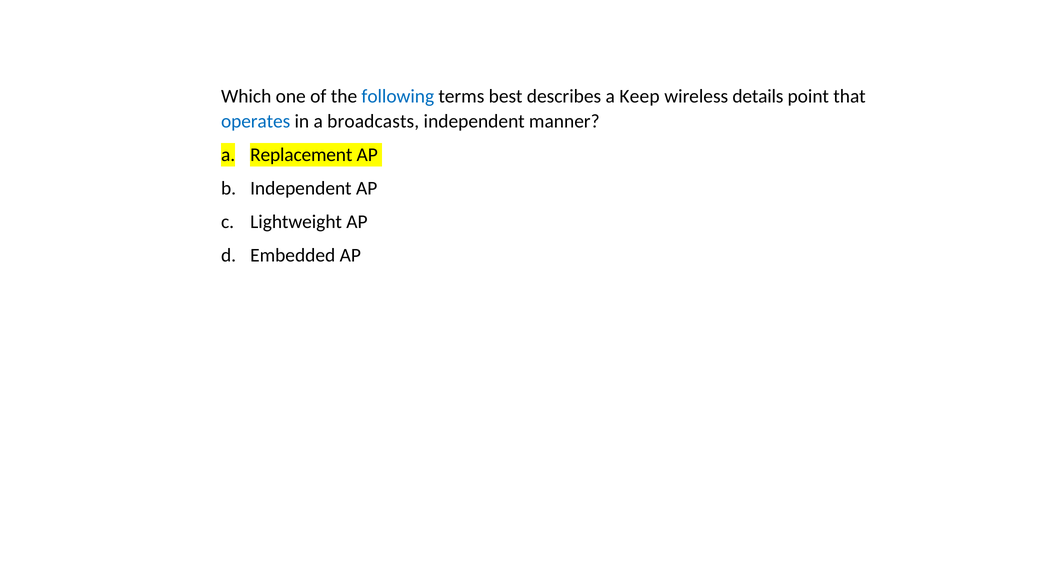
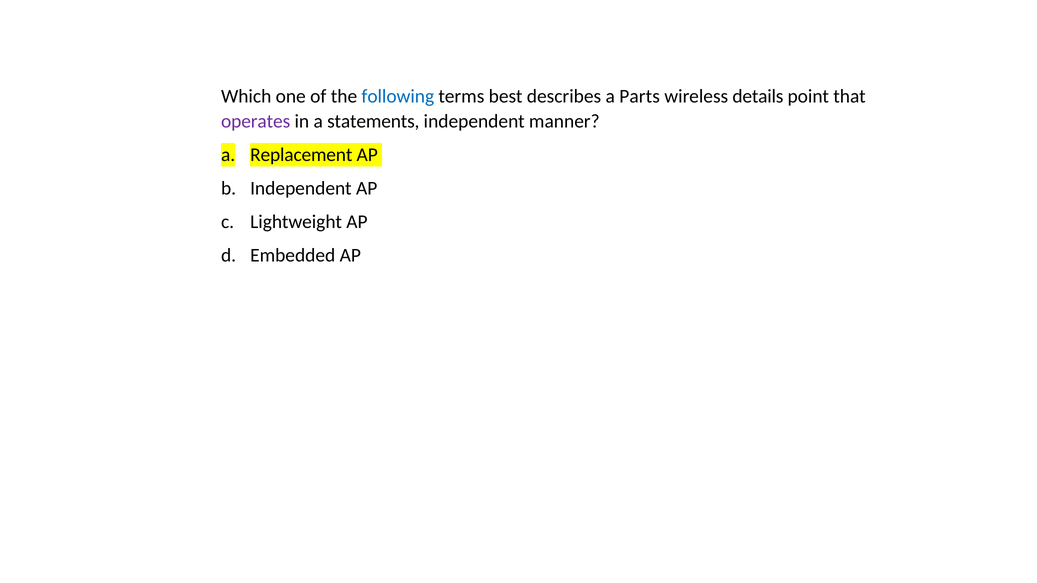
Keep: Keep -> Parts
operates colour: blue -> purple
broadcasts: broadcasts -> statements
